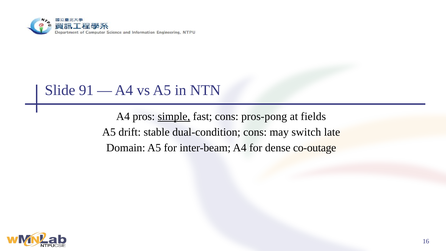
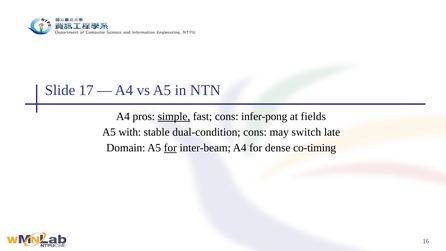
91: 91 -> 17
pros-pong: pros-pong -> infer-pong
drift: drift -> with
for at (170, 148) underline: none -> present
co-outage: co-outage -> co-timing
